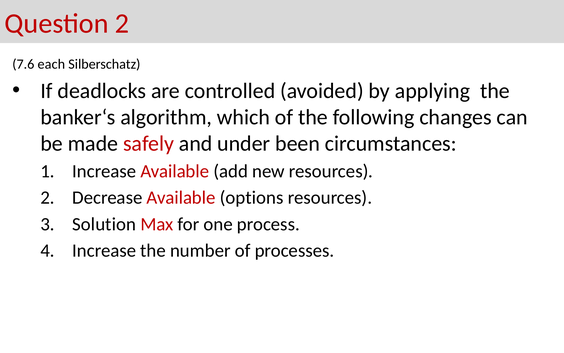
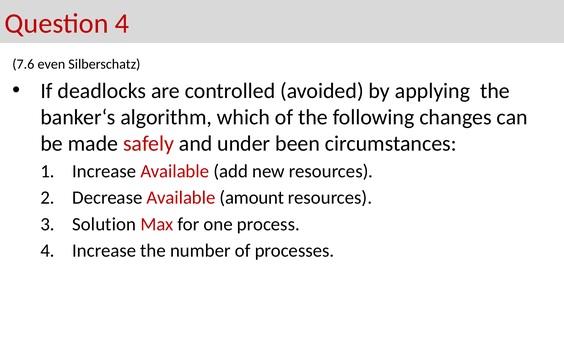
Question 2: 2 -> 4
each: each -> even
options: options -> amount
